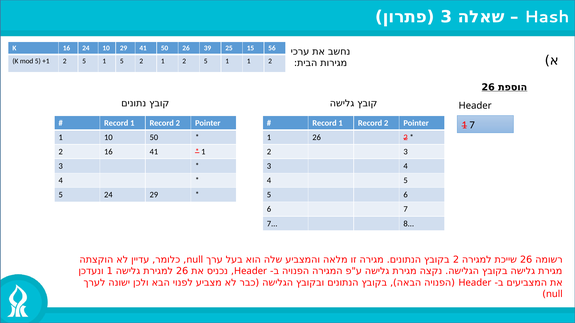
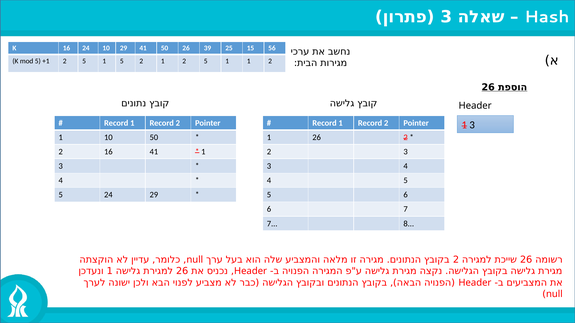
7 at (472, 125): 7 -> 3
